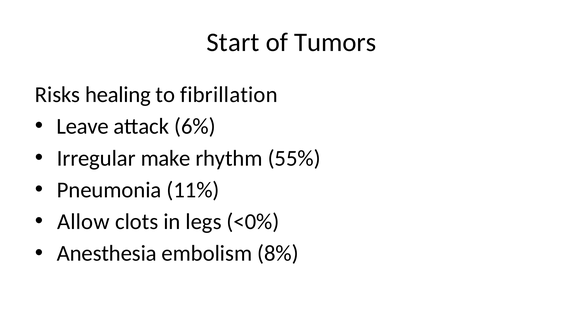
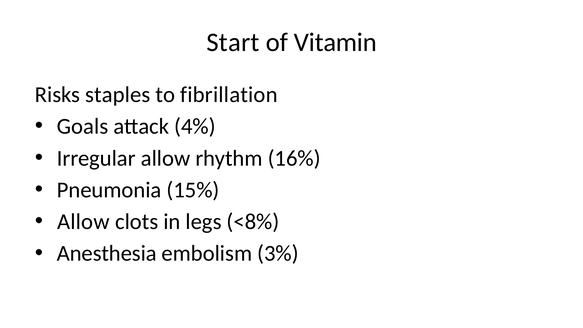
Tumors: Tumors -> Vitamin
healing: healing -> staples
Leave: Leave -> Goals
6%: 6% -> 4%
Irregular make: make -> allow
55%: 55% -> 16%
11%: 11% -> 15%
<0%: <0% -> <8%
8%: 8% -> 3%
